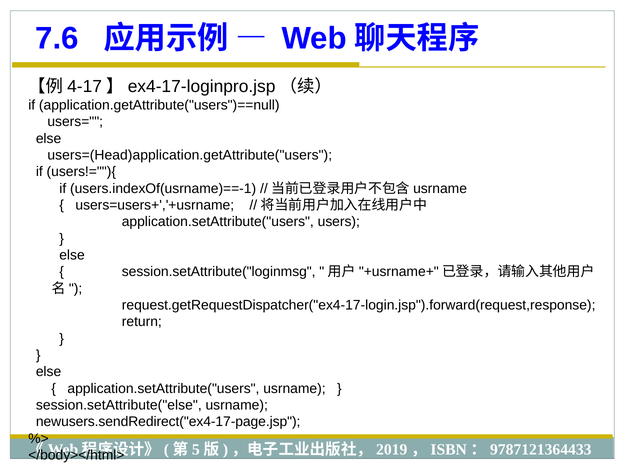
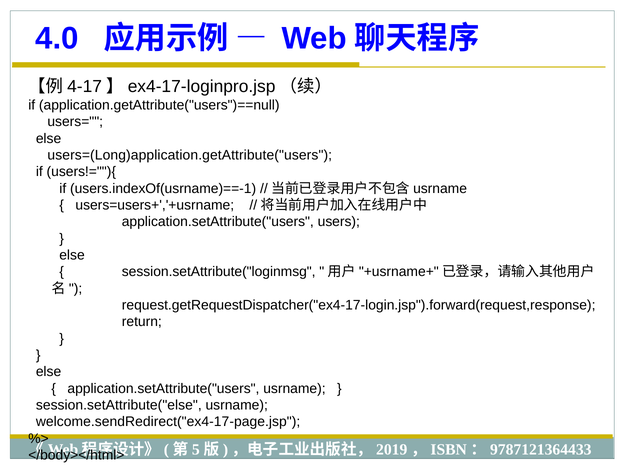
7.6: 7.6 -> 4.0
users=(Head)application.getAttribute("users: users=(Head)application.getAttribute("users -> users=(Long)application.getAttribute("users
newusers.sendRedirect("ex4-17-page.jsp: newusers.sendRedirect("ex4-17-page.jsp -> welcome.sendRedirect("ex4-17-page.jsp
